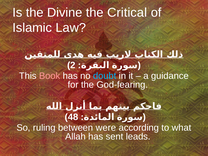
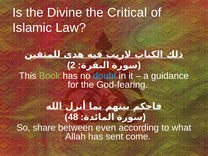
Book colour: pink -> light green
ruling: ruling -> share
were: were -> even
leads: leads -> come
